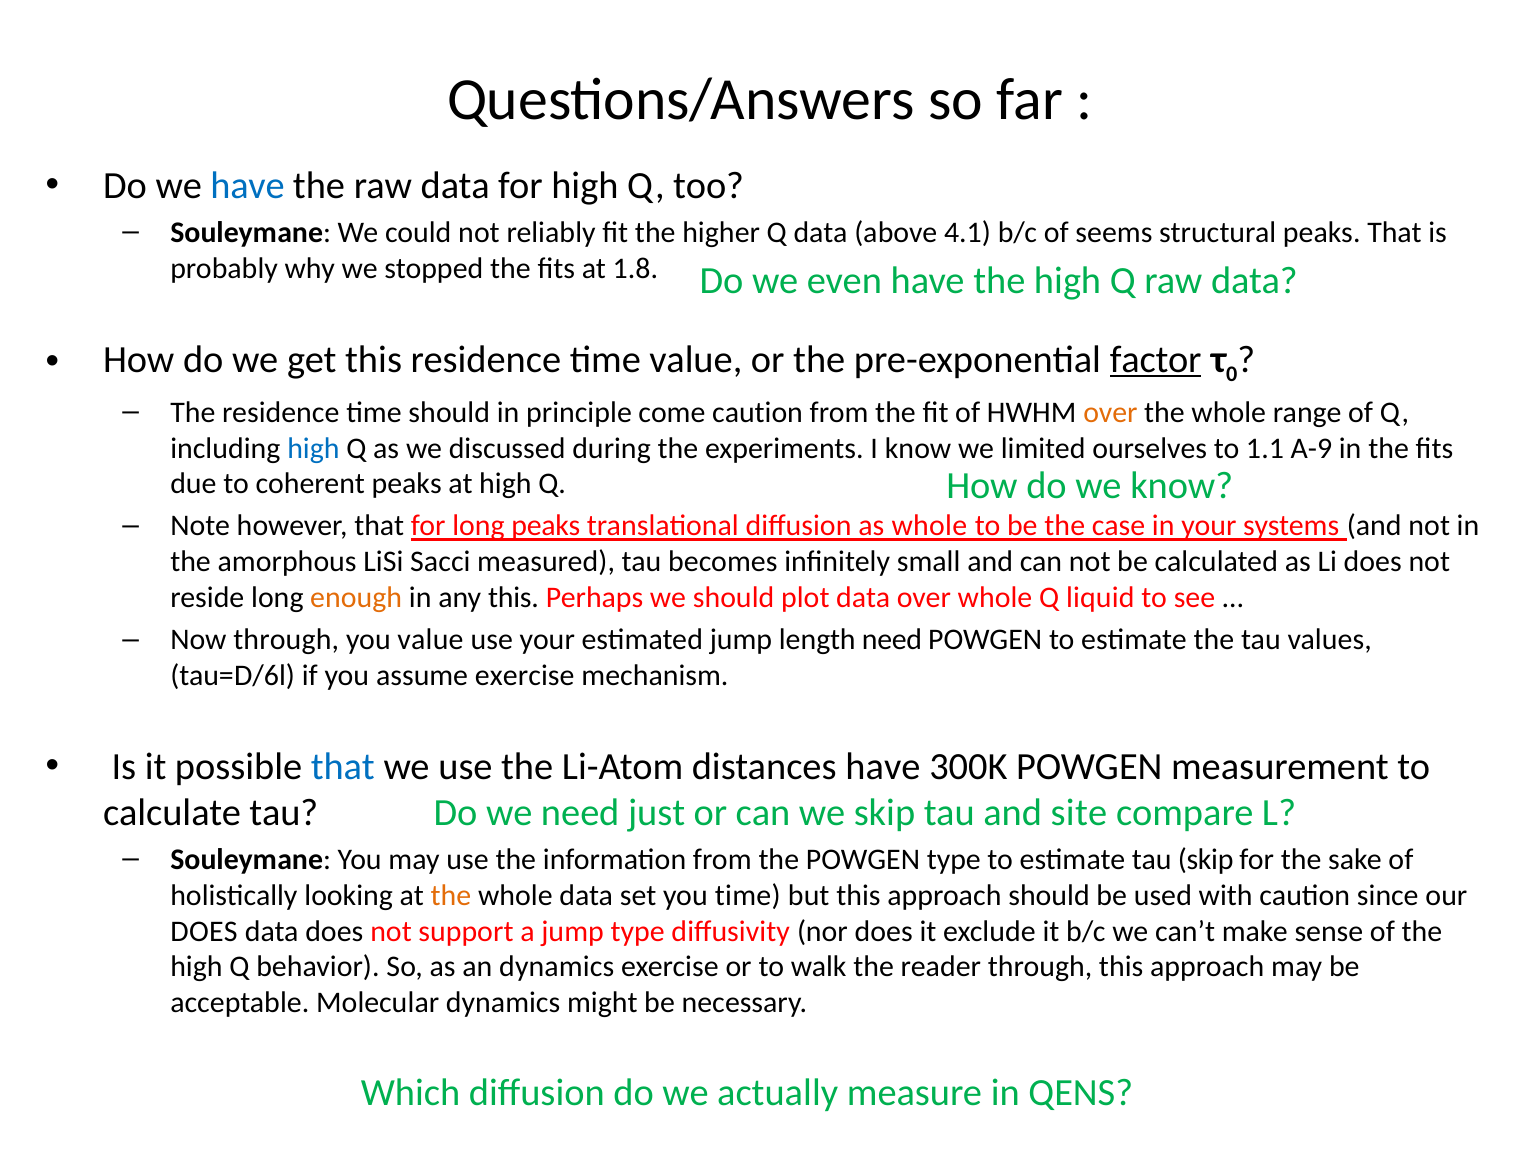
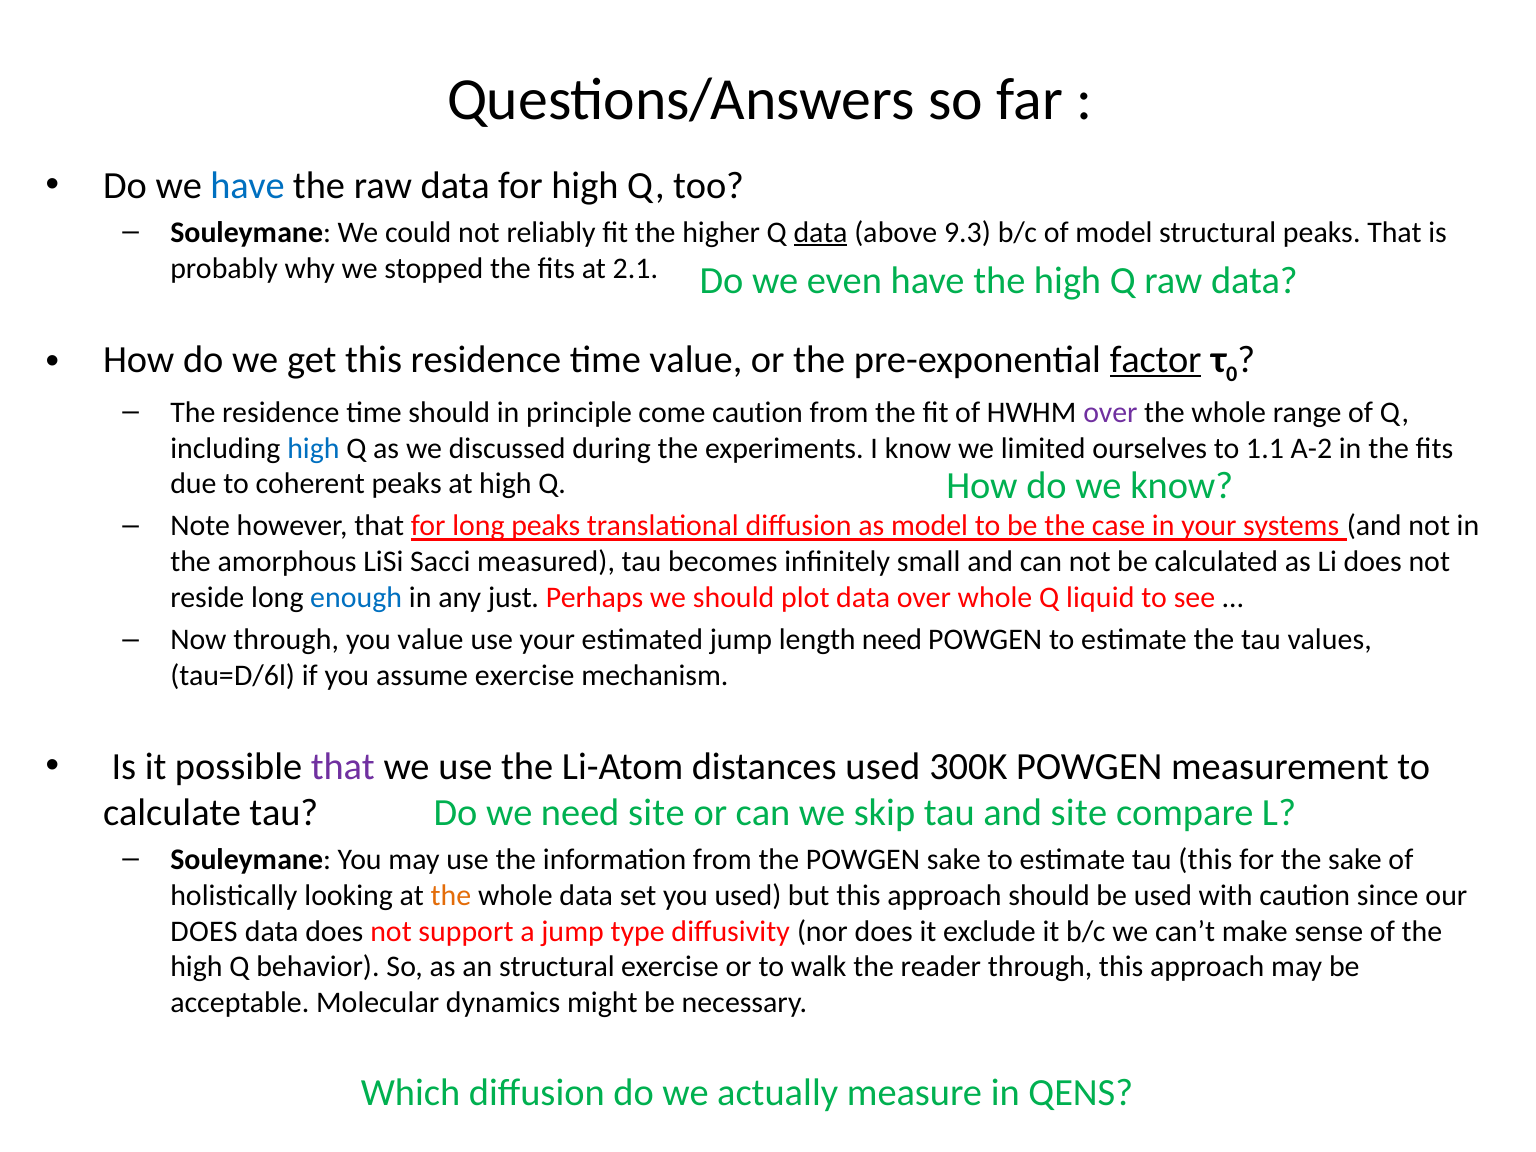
data at (821, 232) underline: none -> present
4.1: 4.1 -> 9.3
of seems: seems -> model
1.8: 1.8 -> 2.1
over at (1110, 412) colour: orange -> purple
A-9: A-9 -> A-2
as whole: whole -> model
enough colour: orange -> blue
any this: this -> just
that at (343, 767) colour: blue -> purple
distances have: have -> used
need just: just -> site
POWGEN type: type -> sake
tau skip: skip -> this
you time: time -> used
an dynamics: dynamics -> structural
